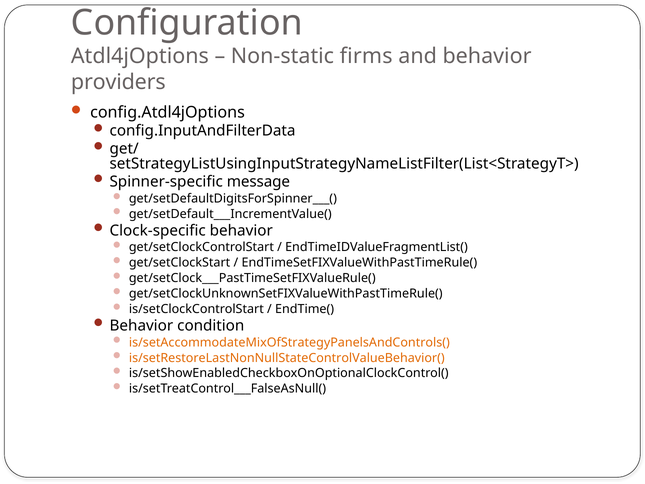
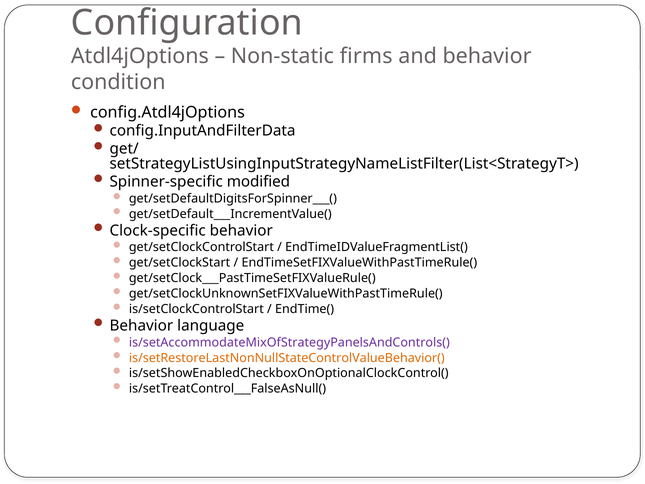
providers: providers -> condition
message: message -> modified
condition: condition -> language
is/setAccommodateMixOfStrategyPanelsAndControls( colour: orange -> purple
